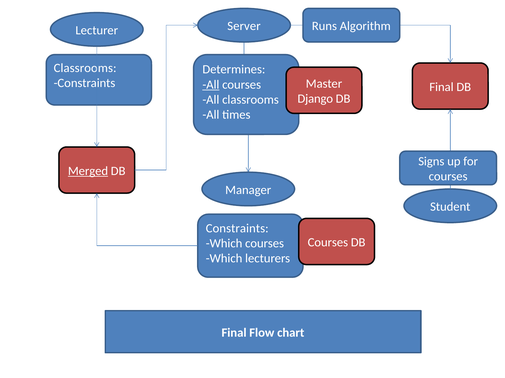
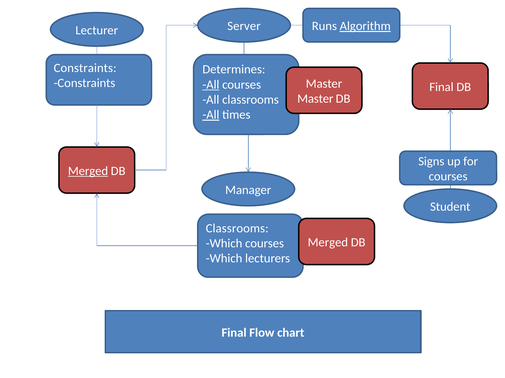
Algorithm underline: none -> present
Classrooms at (85, 68): Classrooms -> Constraints
Django at (315, 99): Django -> Master
All at (211, 115) underline: none -> present
Constraints at (237, 229): Constraints -> Classrooms
Courses at (328, 243): Courses -> Merged
